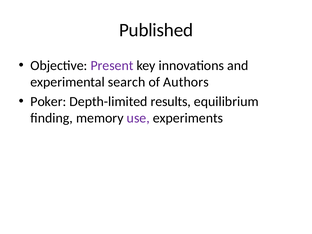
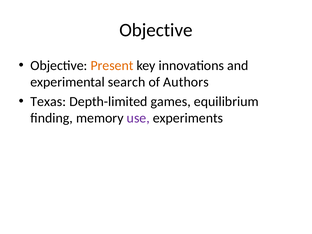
Published at (156, 30): Published -> Objective
Present colour: purple -> orange
Poker: Poker -> Texas
results: results -> games
